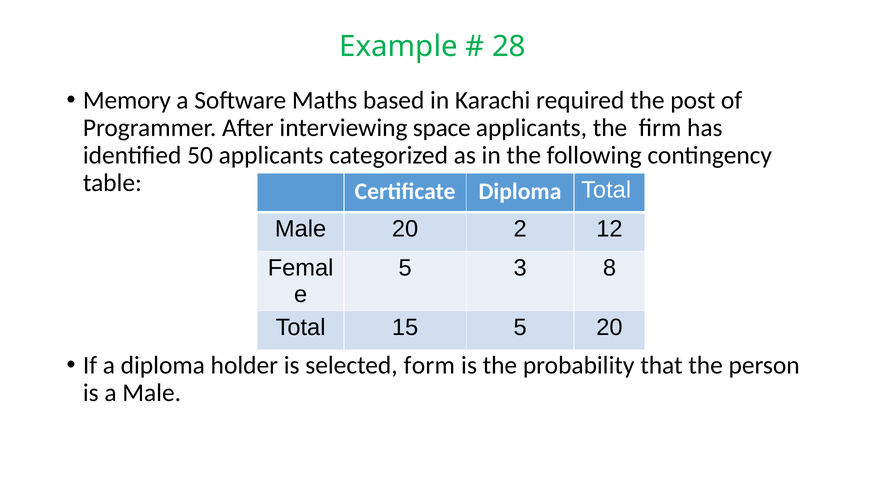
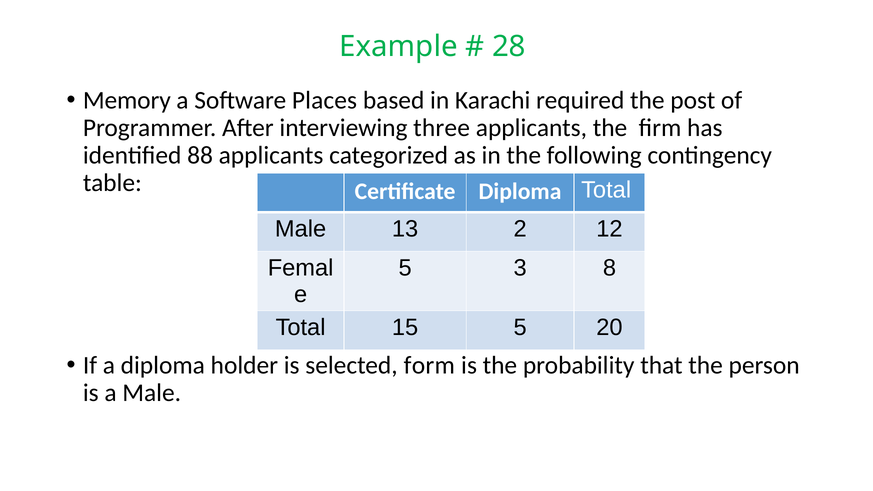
Maths: Maths -> Places
space: space -> three
50: 50 -> 88
Male 20: 20 -> 13
